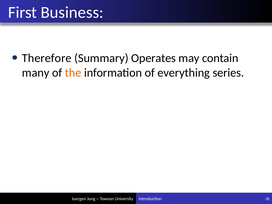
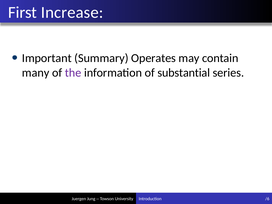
Business: Business -> Increase
Therefore: Therefore -> Important
the colour: orange -> purple
everything: everything -> substantial
